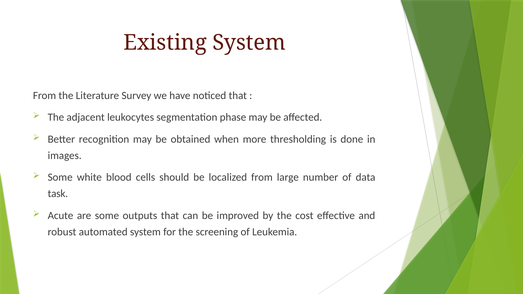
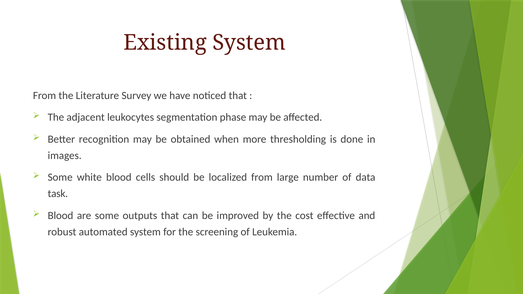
Acute at (60, 216): Acute -> Blood
